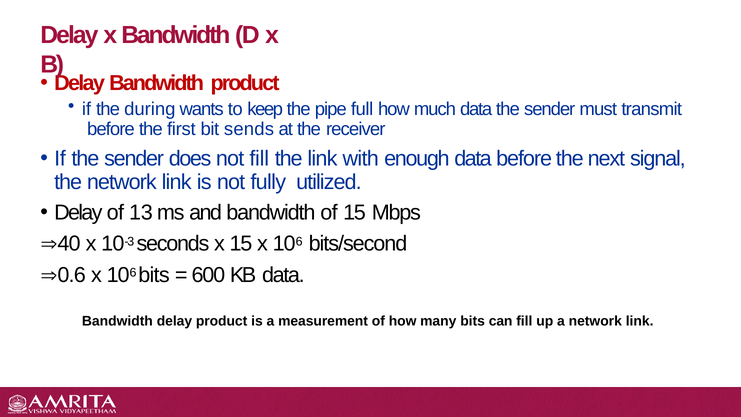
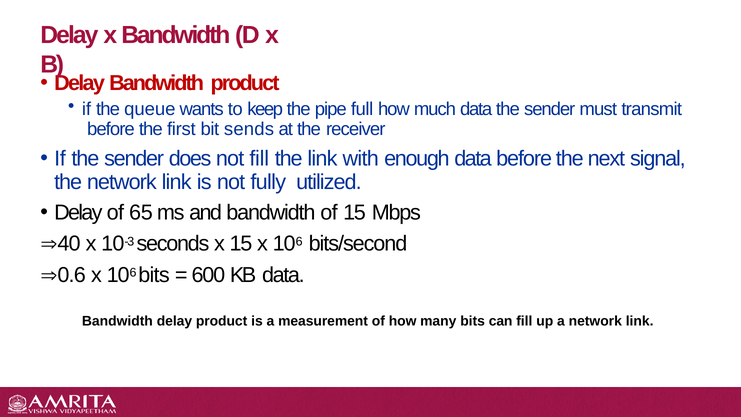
during: during -> queue
13: 13 -> 65
